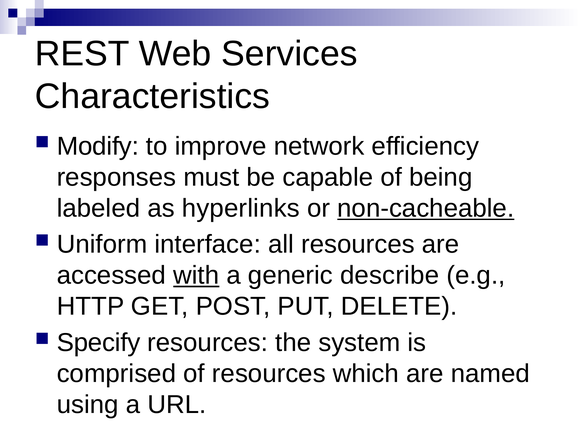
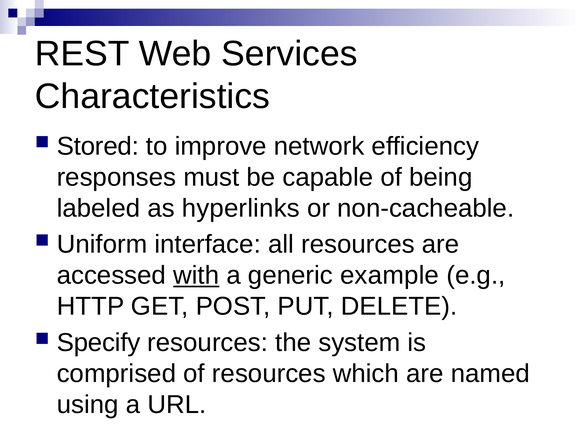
Modify: Modify -> Stored
non-cacheable underline: present -> none
describe: describe -> example
